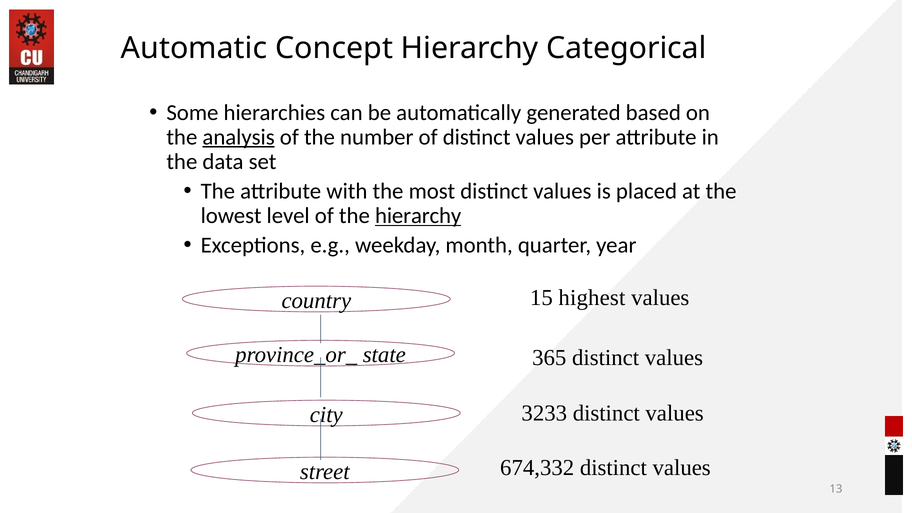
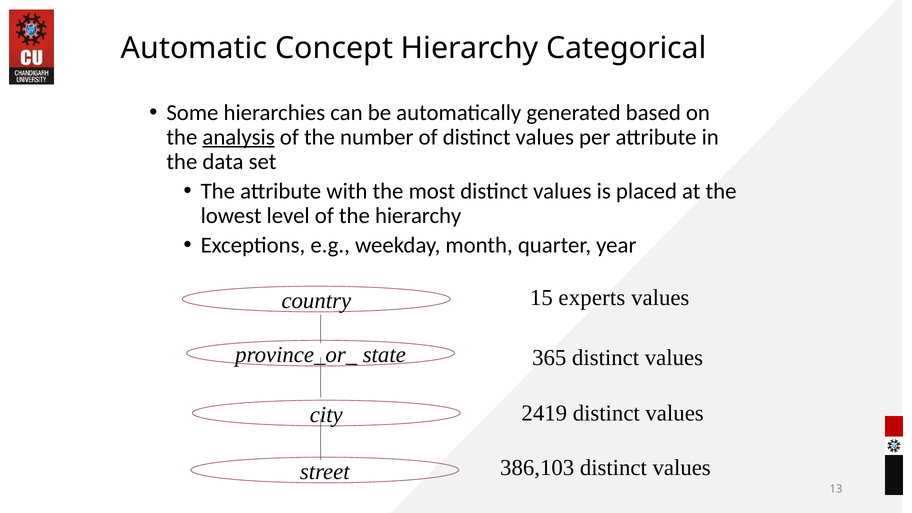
hierarchy at (418, 216) underline: present -> none
highest: highest -> experts
3233: 3233 -> 2419
674,332: 674,332 -> 386,103
